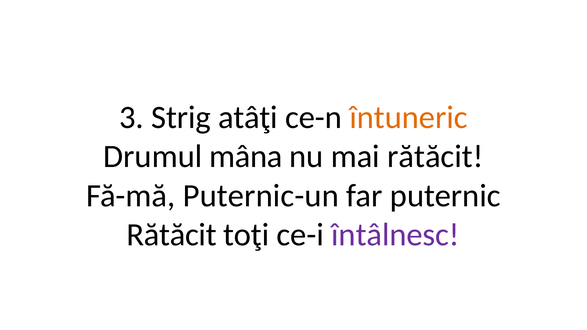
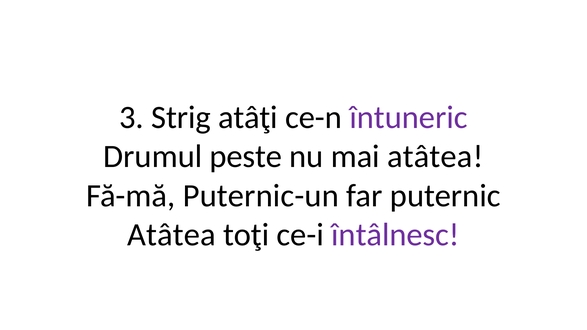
întuneric colour: orange -> purple
mâna: mâna -> peste
mai rătăcit: rătăcit -> atâtea
Rătăcit at (172, 235): Rătăcit -> Atâtea
